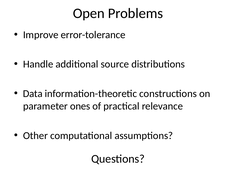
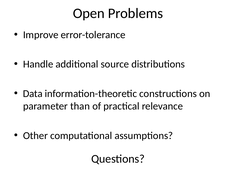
ones: ones -> than
